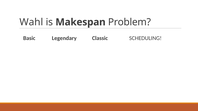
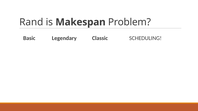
Wahl: Wahl -> Rand
